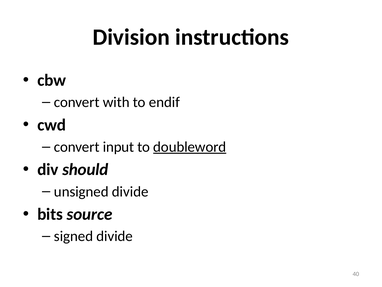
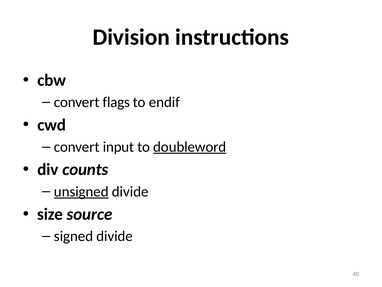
with: with -> flags
should: should -> counts
unsigned underline: none -> present
bits: bits -> size
